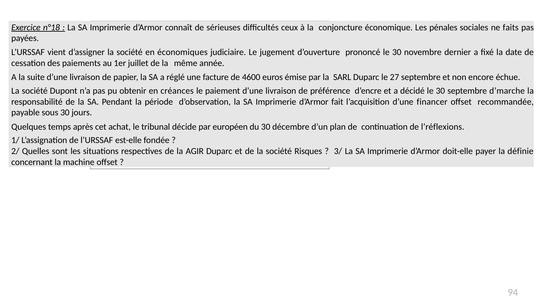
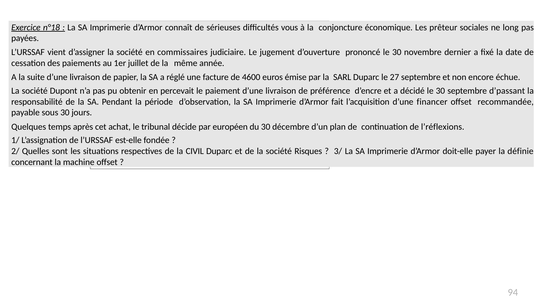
ceux: ceux -> vous
pénales: pénales -> prêteur
faits: faits -> long
économiques: économiques -> commissaires
créances: créances -> percevait
d’marche: d’marche -> d’passant
AGIR: AGIR -> CIVIL
